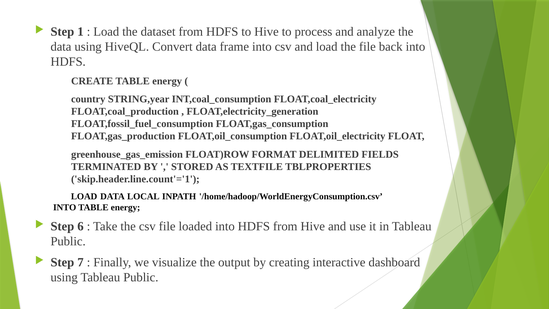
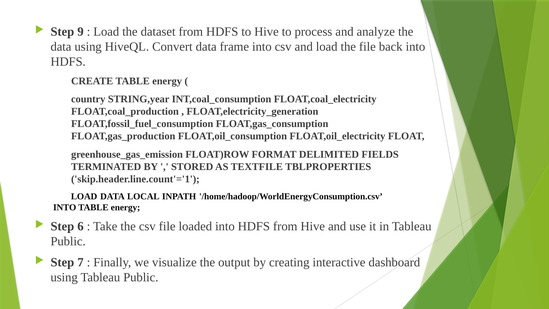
1: 1 -> 9
